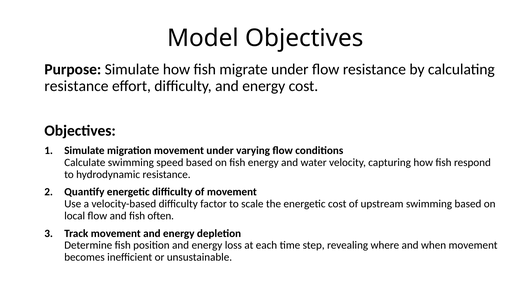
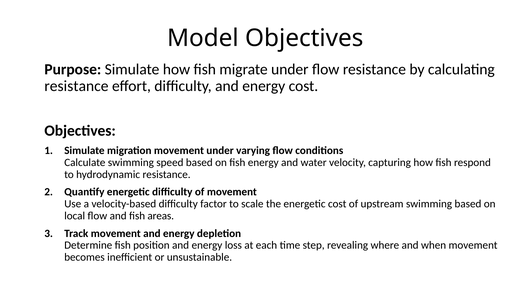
often: often -> areas
